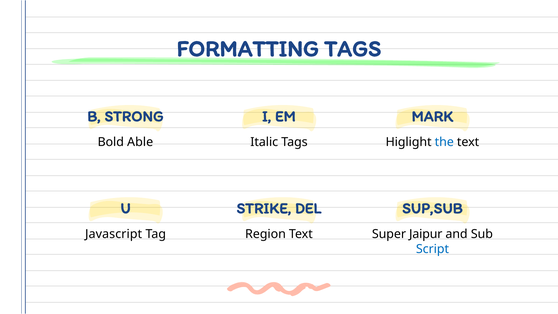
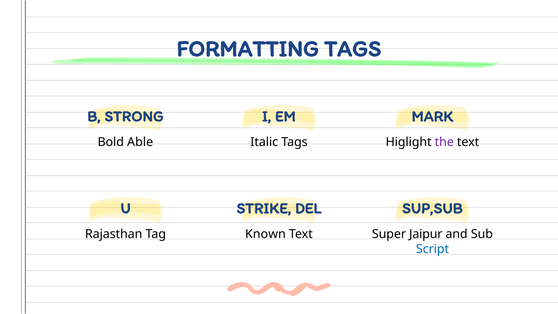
the colour: blue -> purple
Javascript: Javascript -> Rajasthan
Region: Region -> Known
